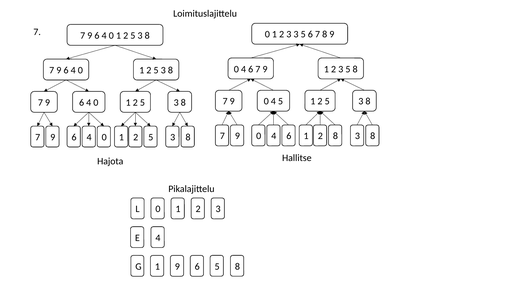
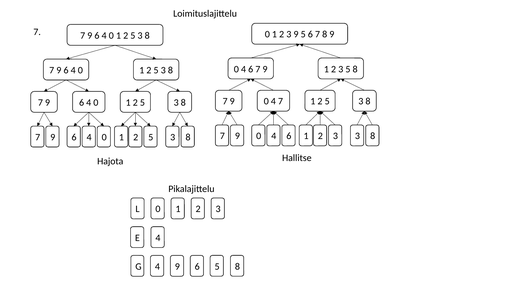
3 3: 3 -> 9
4 5: 5 -> 7
6 1 2 8: 8 -> 3
G 1: 1 -> 4
